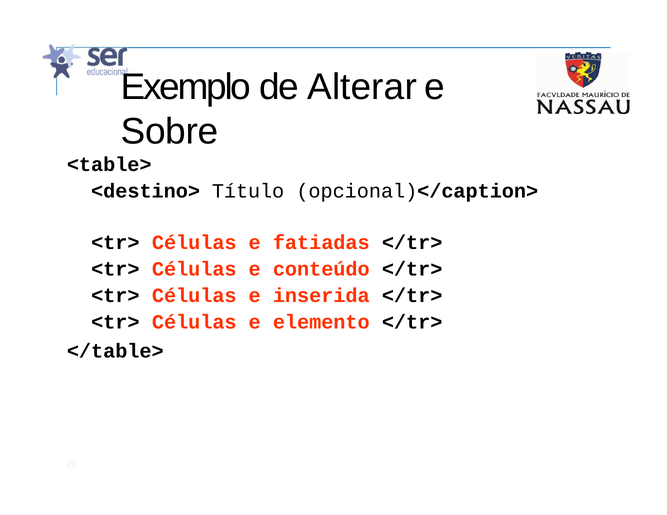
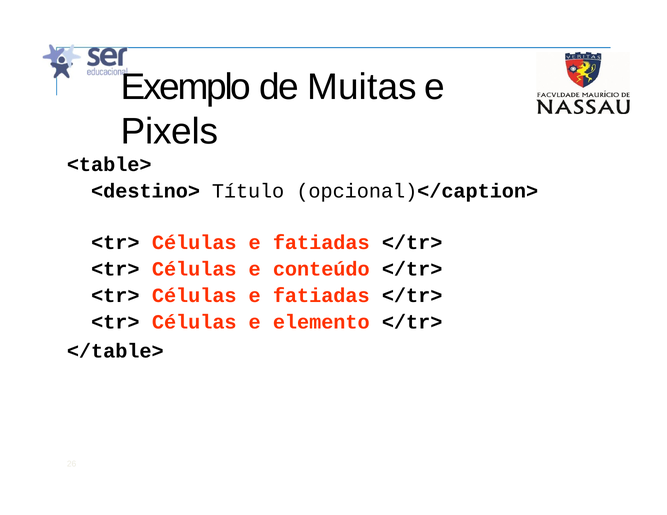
Alterar: Alterar -> Muitas
Sobre: Sobre -> Pixels
inserida at (321, 296): inserida -> fatiadas
